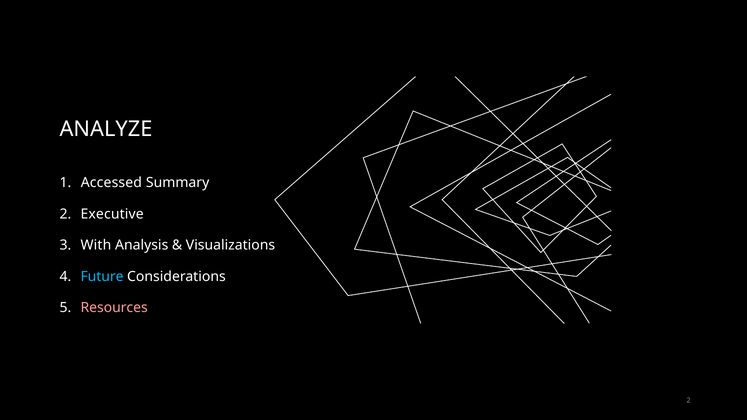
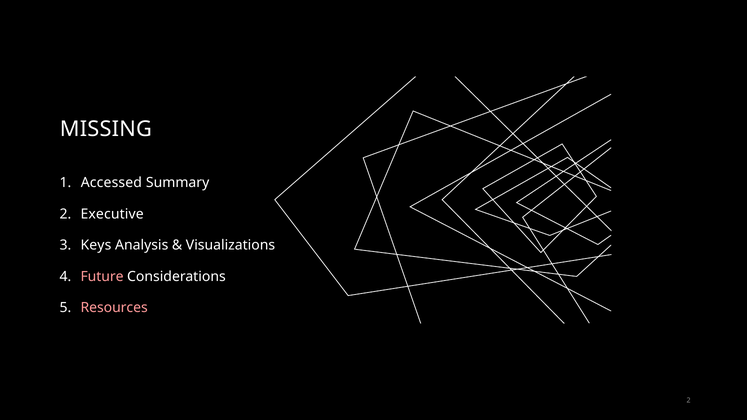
ANALYZE: ANALYZE -> MISSING
With: With -> Keys
Future colour: light blue -> pink
